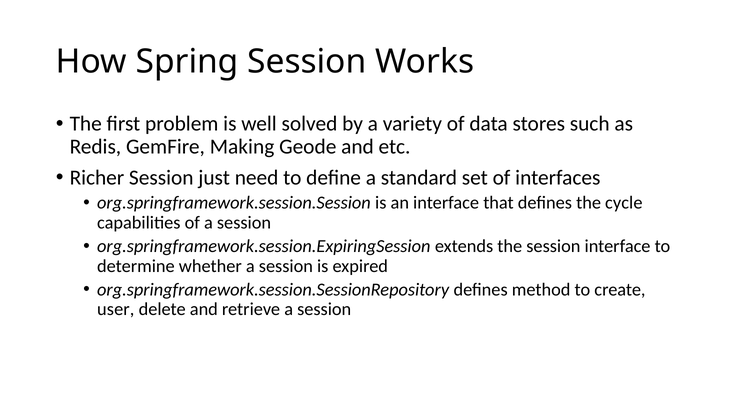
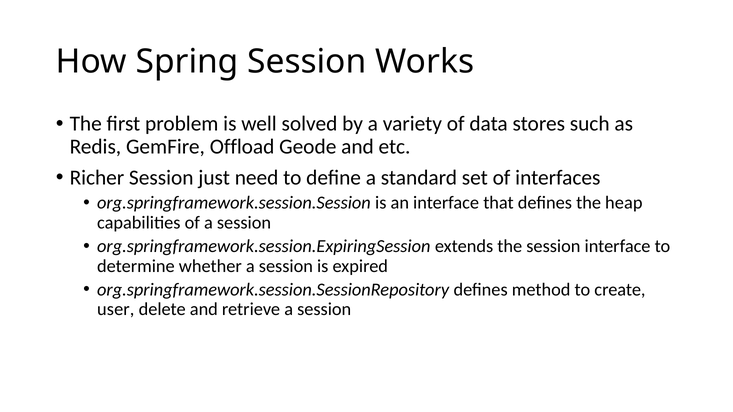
Making: Making -> Offload
cycle: cycle -> heap
